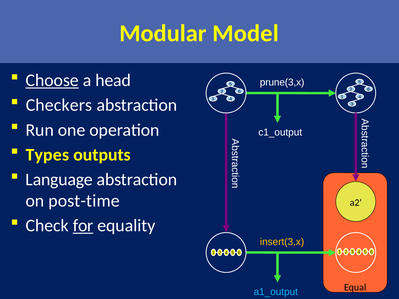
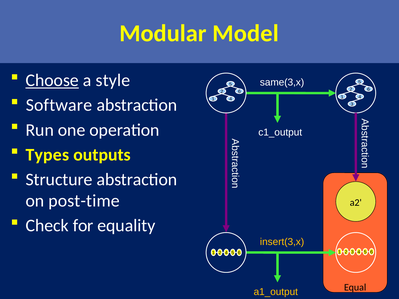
head: head -> style
prune(3,x: prune(3,x -> same(3,x
Checkers: Checkers -> Software
Language: Language -> Structure
for underline: present -> none
a1_output colour: light blue -> yellow
